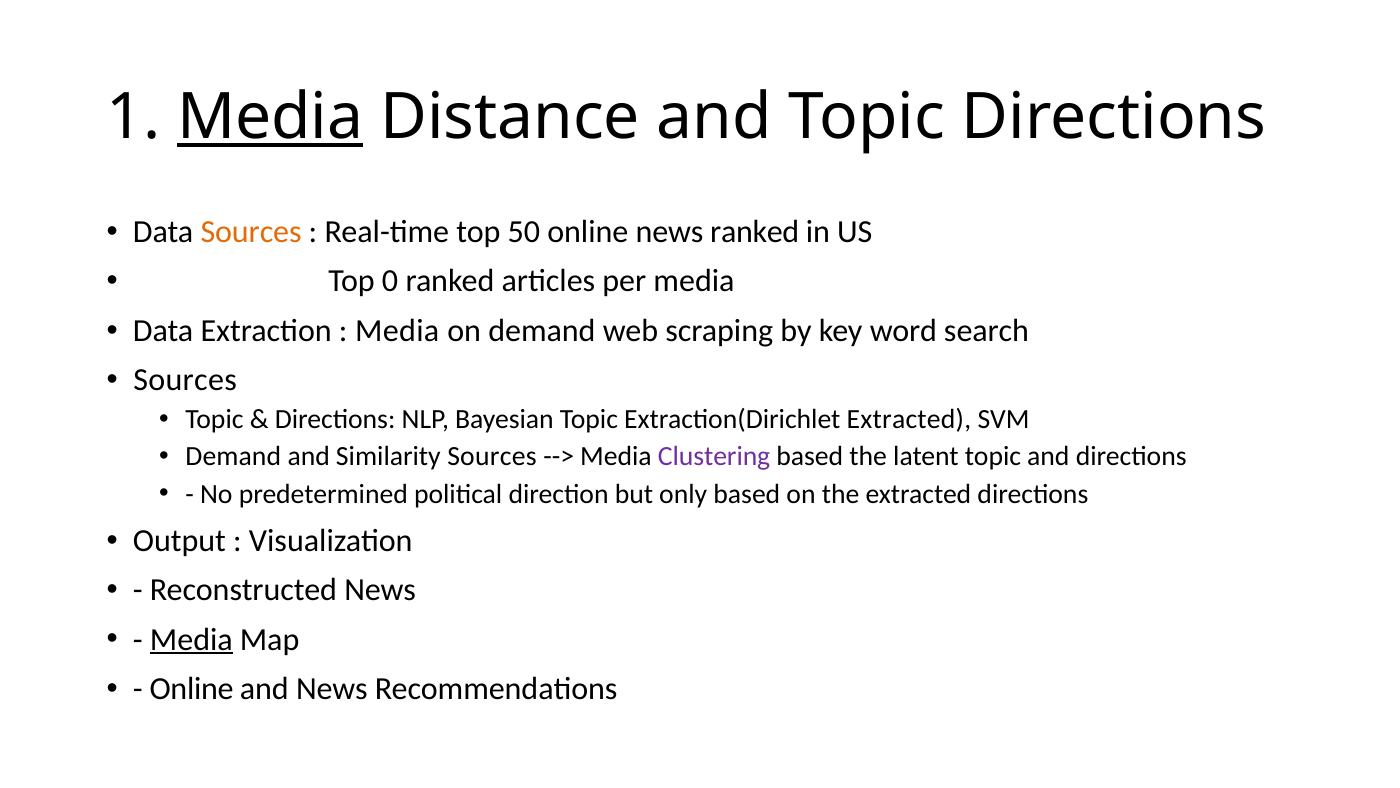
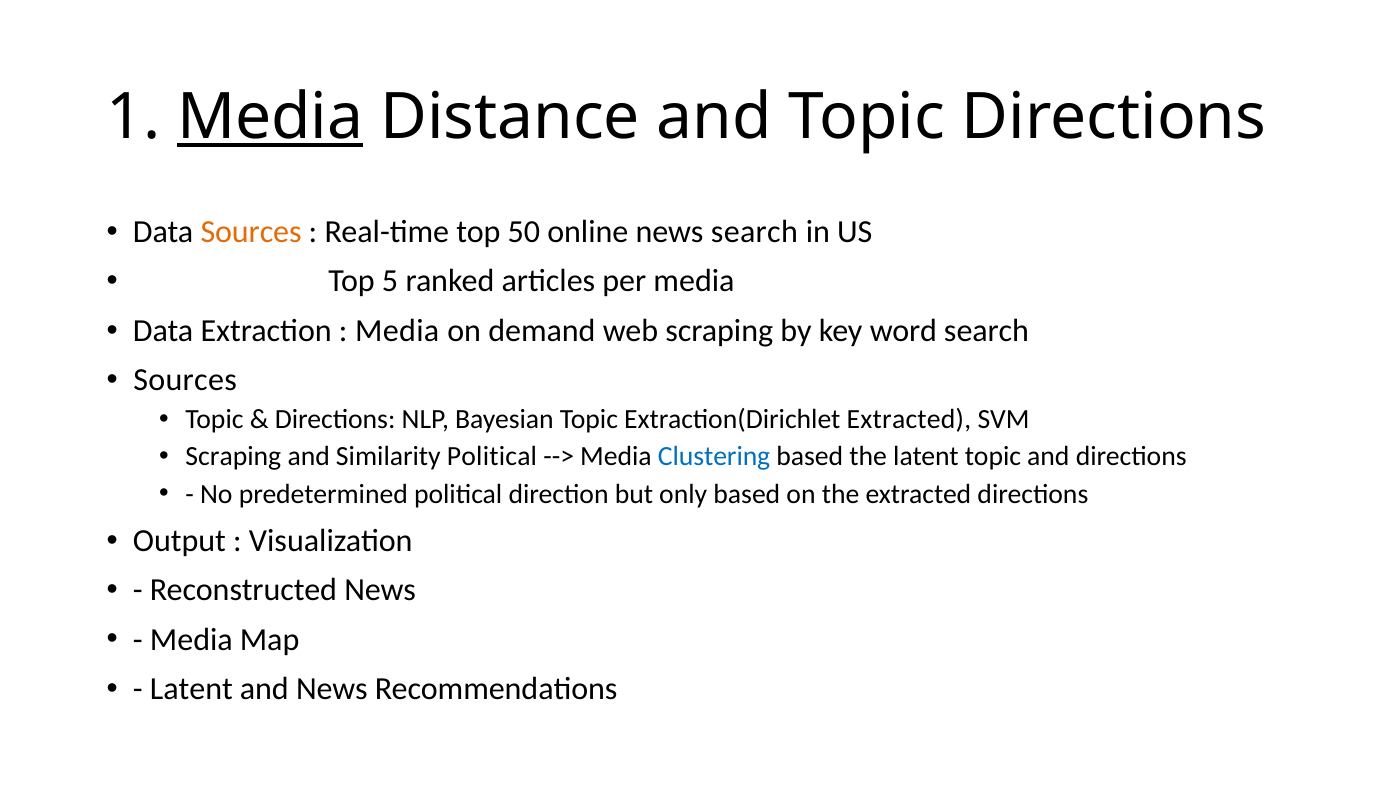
news ranked: ranked -> search
0: 0 -> 5
Demand at (233, 456): Demand -> Scraping
Similarity Sources: Sources -> Political
Clustering colour: purple -> blue
Media at (191, 639) underline: present -> none
Online at (192, 688): Online -> Latent
